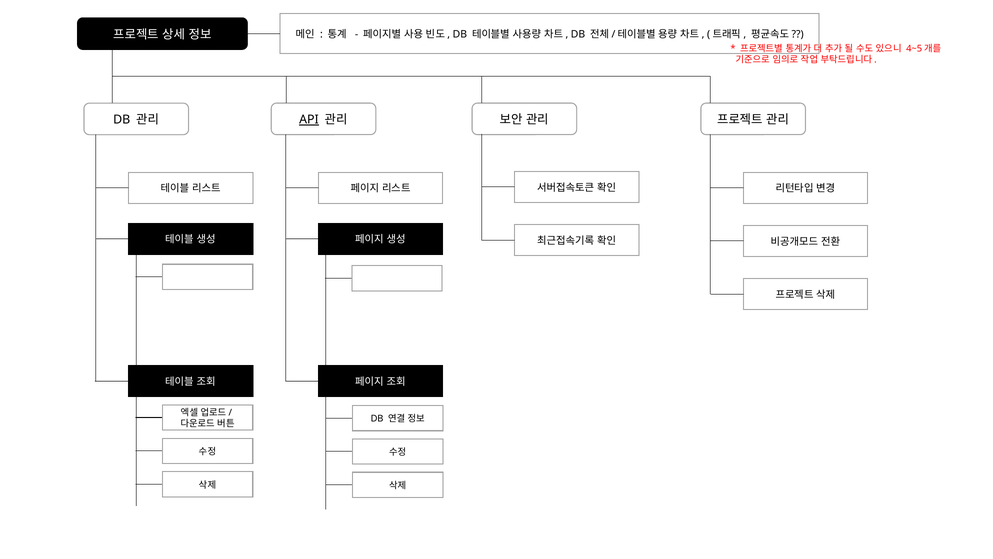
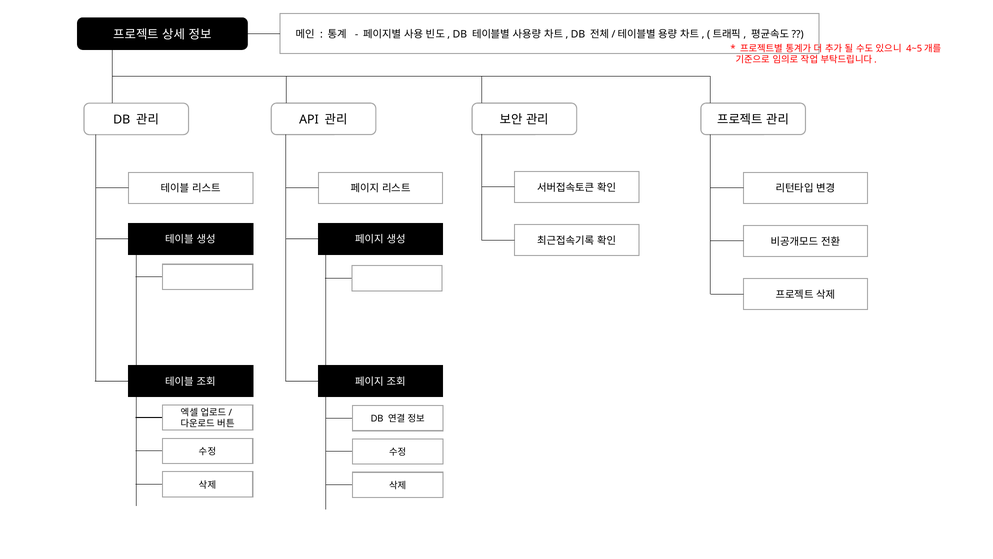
API underline: present -> none
